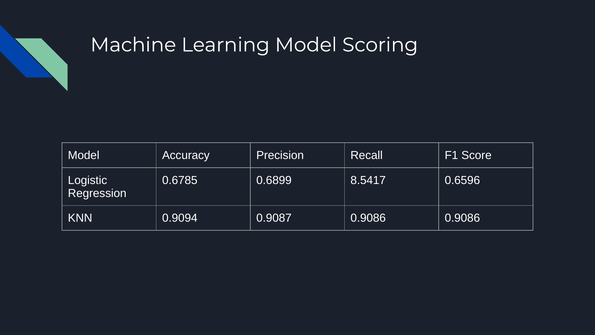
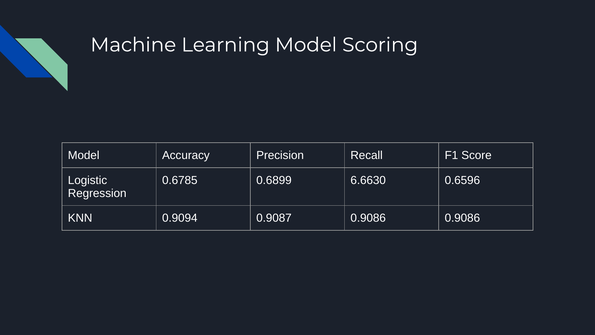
8.5417: 8.5417 -> 6.6630
